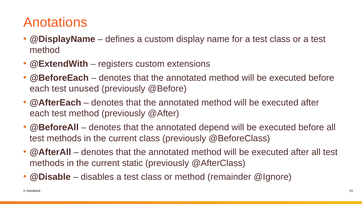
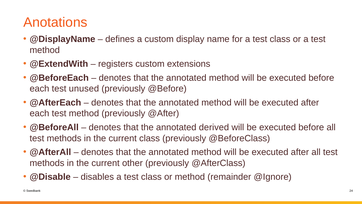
depend: depend -> derived
static: static -> other
